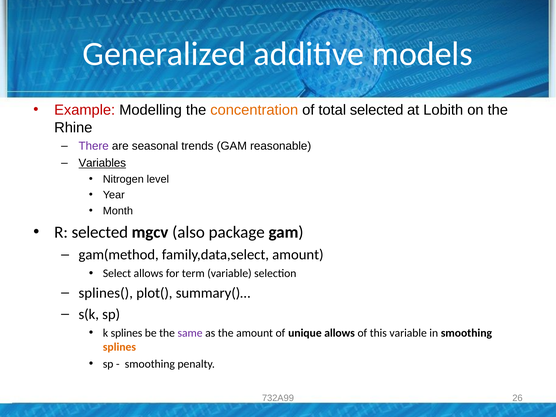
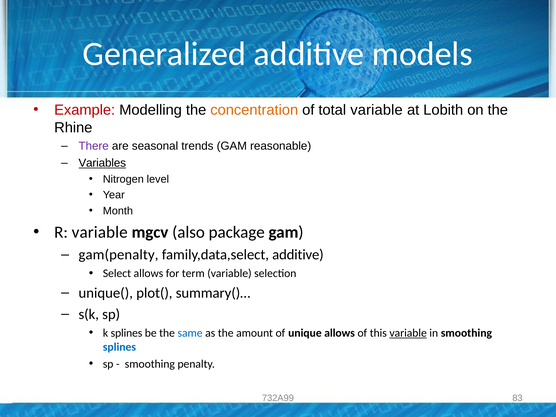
total selected: selected -> variable
R selected: selected -> variable
gam(method: gam(method -> gam(penalty
family,data,select amount: amount -> additive
splines(: splines( -> unique(
same colour: purple -> blue
variable at (408, 333) underline: none -> present
splines at (119, 347) colour: orange -> blue
26: 26 -> 83
